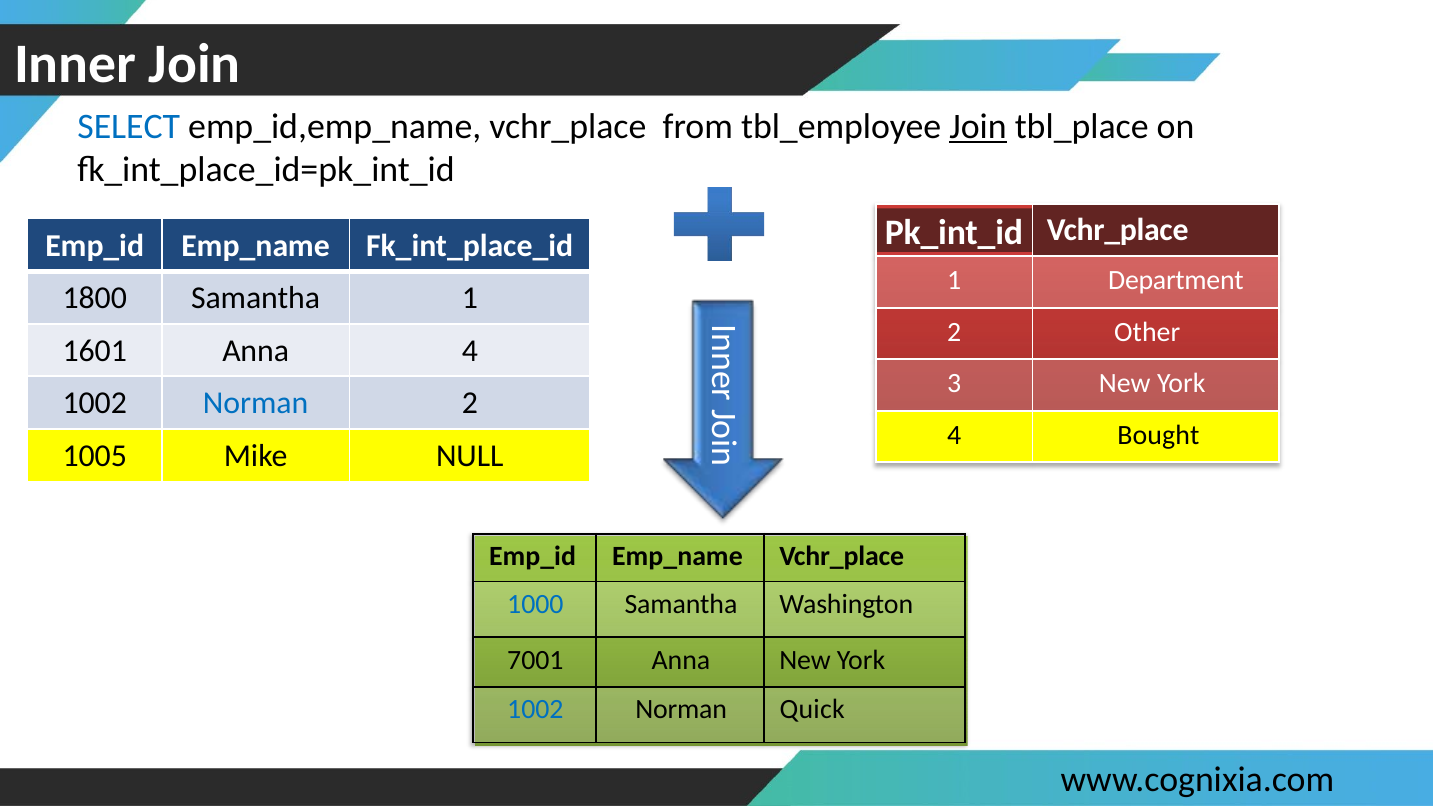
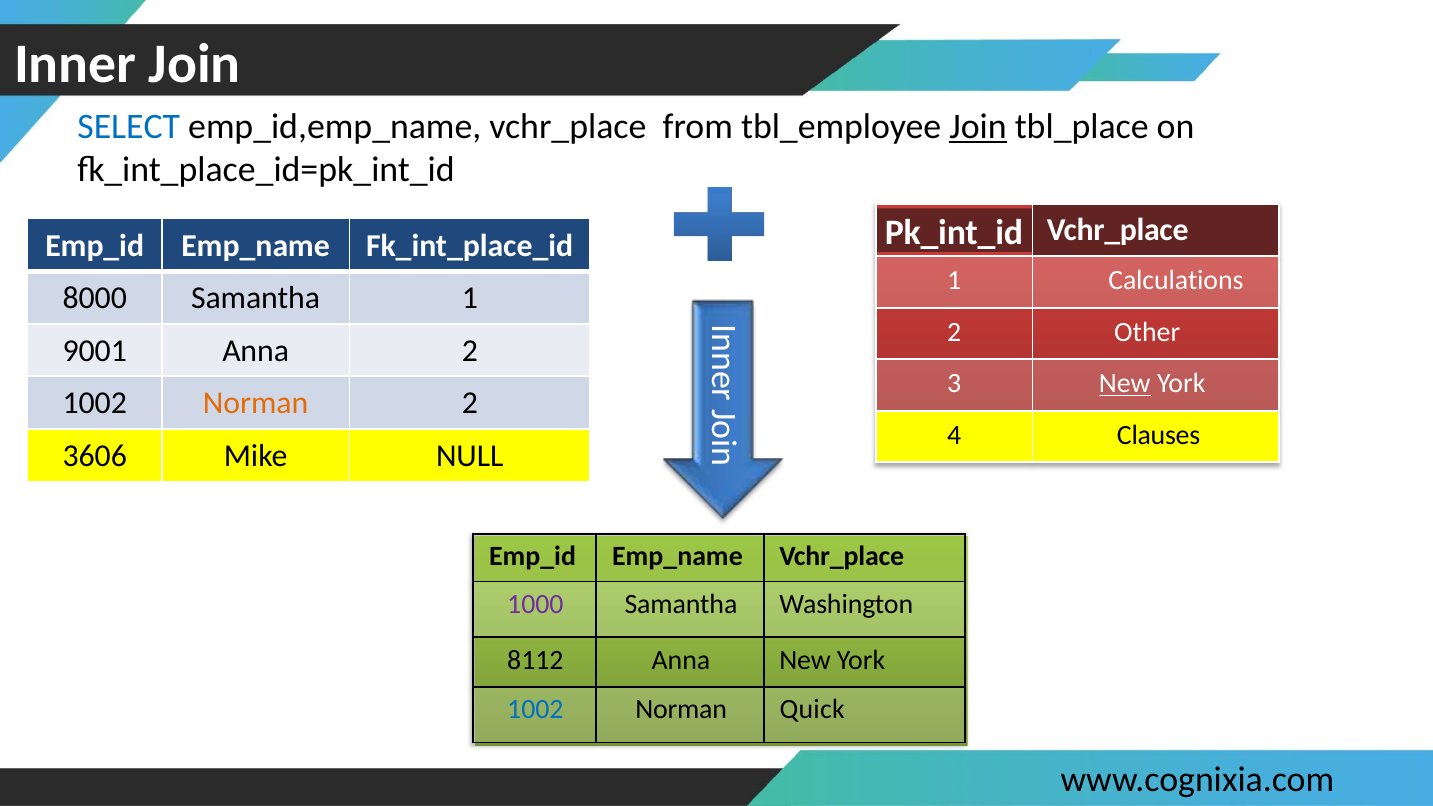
Department: Department -> Calculations
1800: 1800 -> 8000
1601: 1601 -> 9001
Anna 4: 4 -> 2
New at (1125, 384) underline: none -> present
Norman at (256, 403) colour: blue -> orange
Bought: Bought -> Clauses
1005: 1005 -> 3606
1000 colour: blue -> purple
7001: 7001 -> 8112
